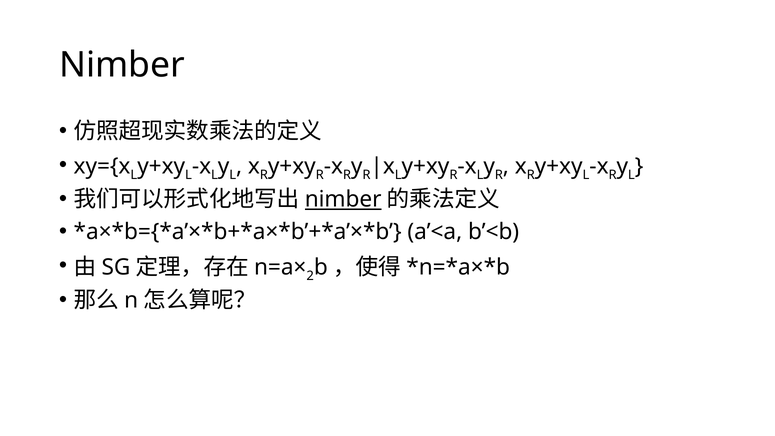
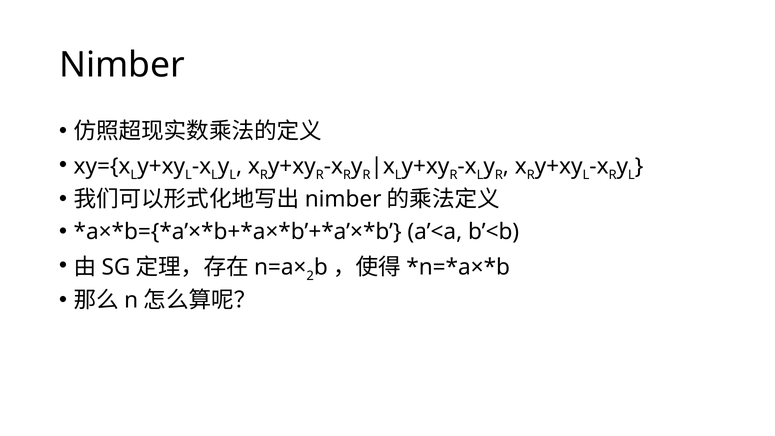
nimber at (343, 199) underline: present -> none
